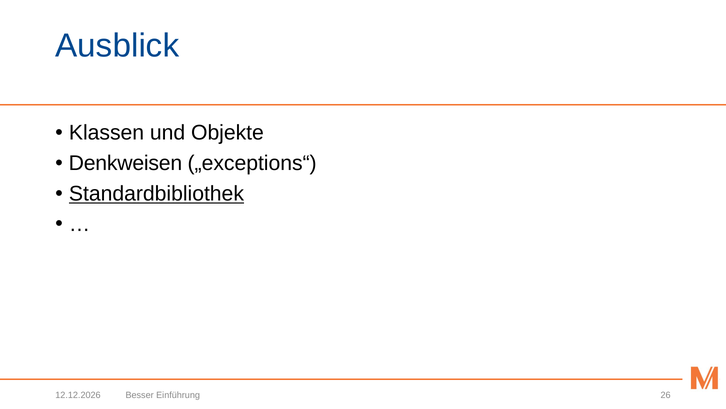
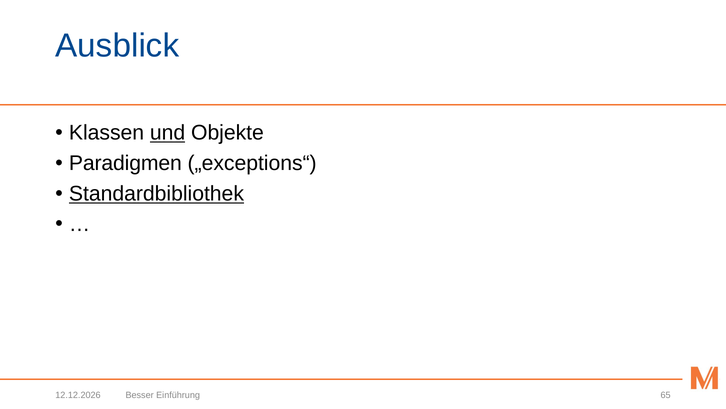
und underline: none -> present
Denkweisen: Denkweisen -> Paradigmen
26: 26 -> 65
